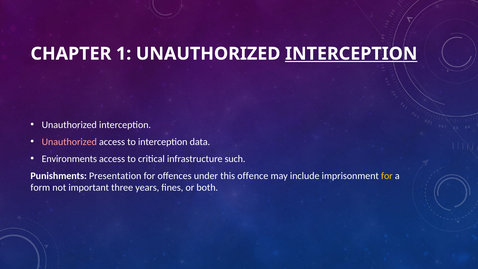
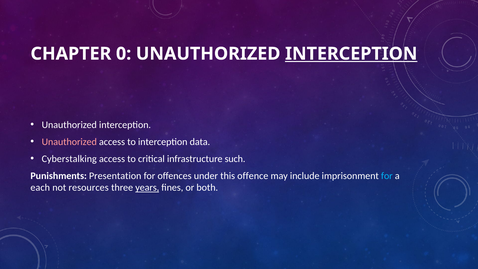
1: 1 -> 0
Environments: Environments -> Cyberstalking
for at (387, 176) colour: yellow -> light blue
form: form -> each
important: important -> resources
years underline: none -> present
